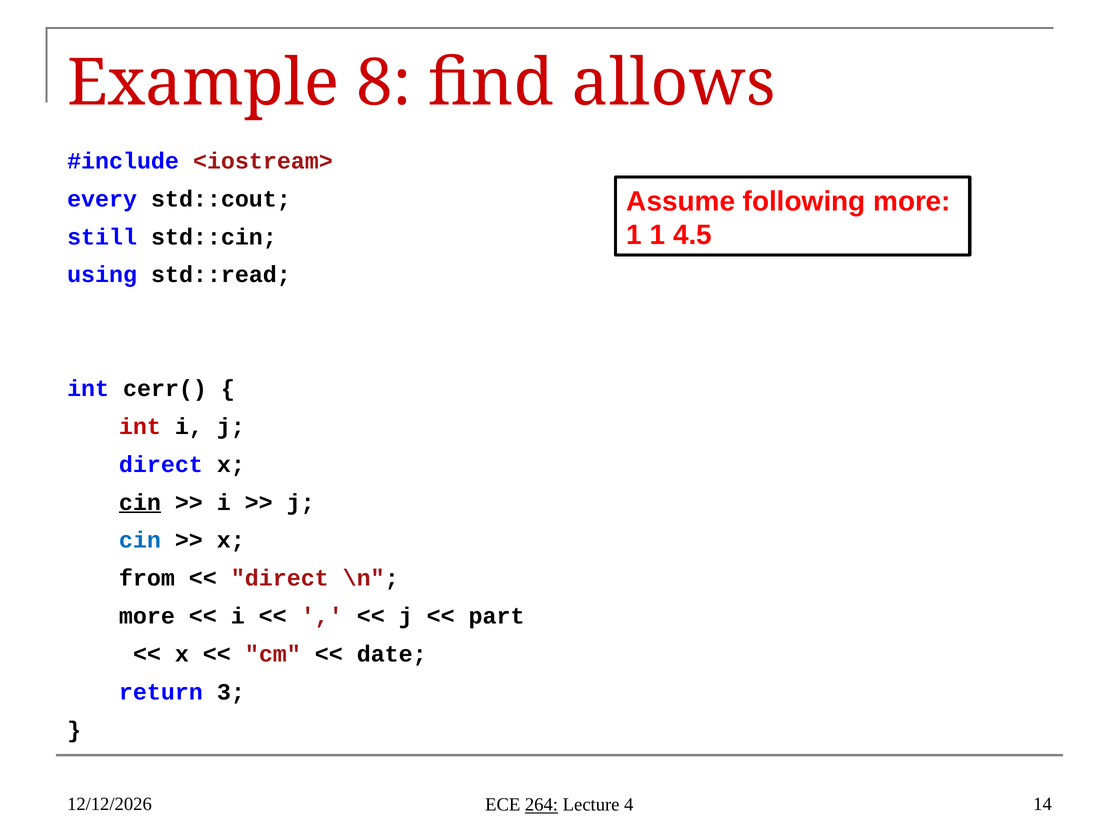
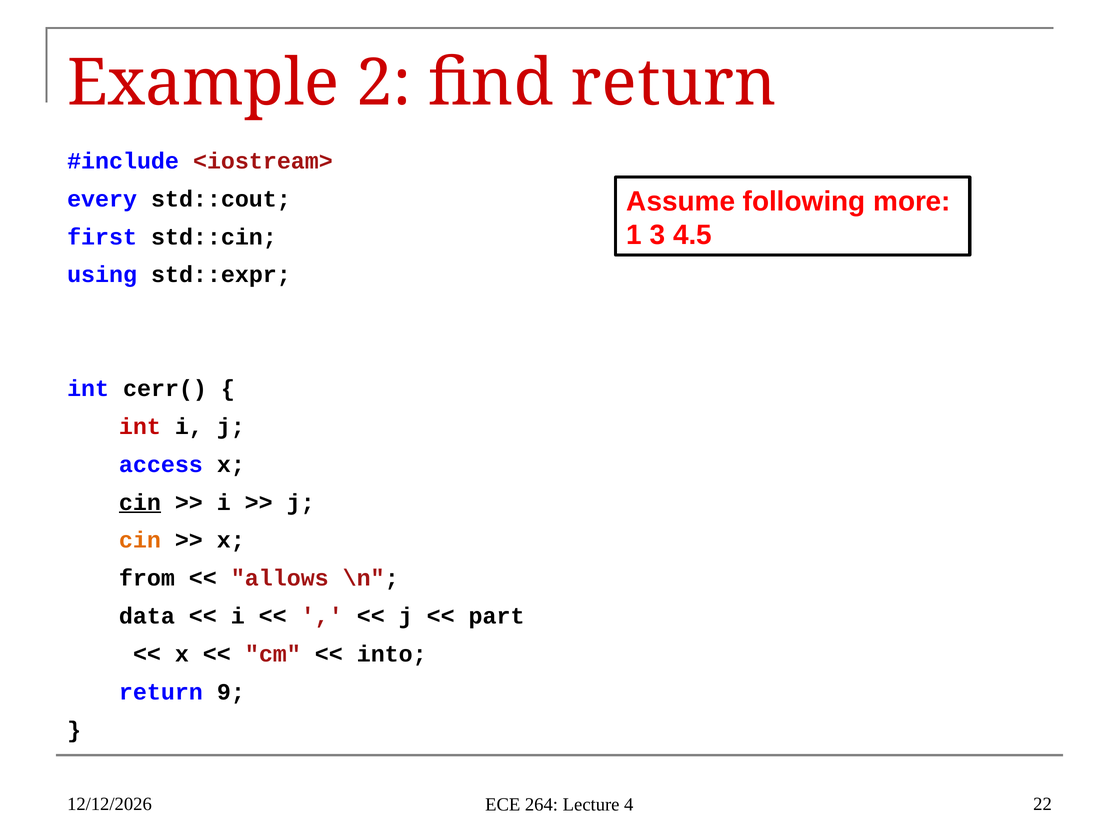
8: 8 -> 2
find allows: allows -> return
1 1: 1 -> 3
still: still -> first
std::read: std::read -> std::expr
direct at (161, 465): direct -> access
cin at (140, 540) colour: blue -> orange
direct at (280, 578): direct -> allows
more at (147, 616): more -> data
date: date -> into
3: 3 -> 9
264 underline: present -> none
14: 14 -> 22
